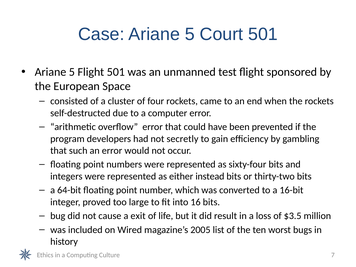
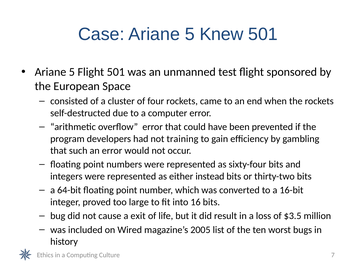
Court: Court -> Knew
secretly: secretly -> training
